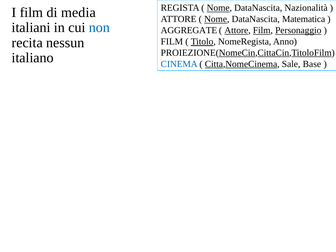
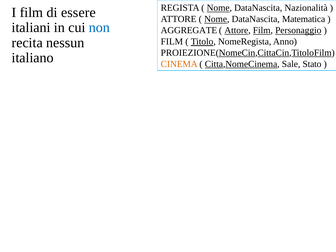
media: media -> essere
CINEMA colour: blue -> orange
Base: Base -> Stato
